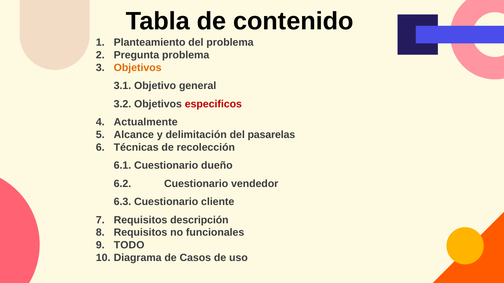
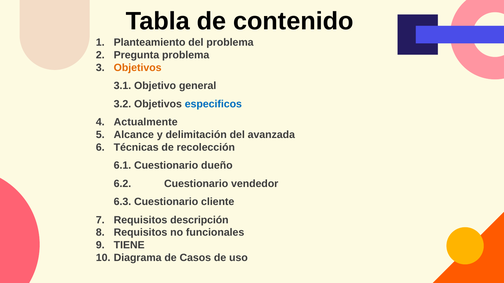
especificos colour: red -> blue
pasarelas: pasarelas -> avanzada
TODO: TODO -> TIENE
